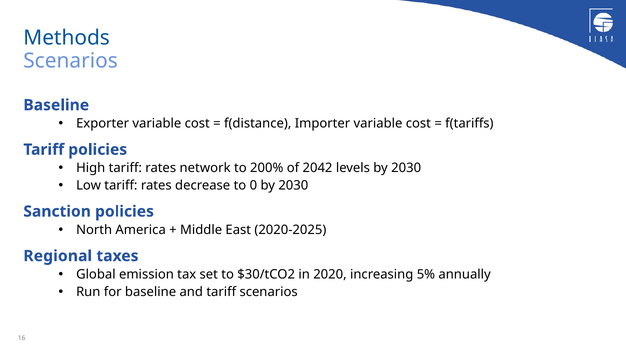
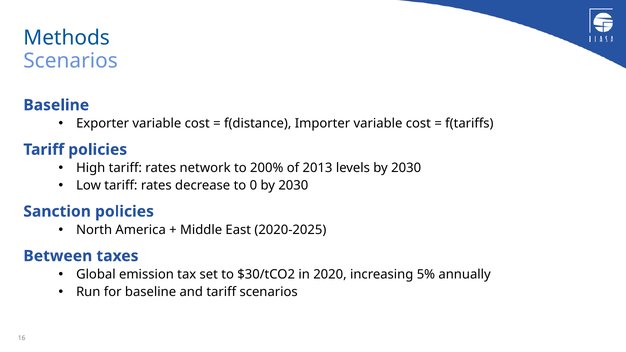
2042: 2042 -> 2013
Regional: Regional -> Between
